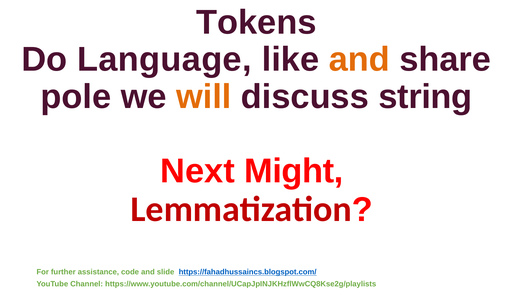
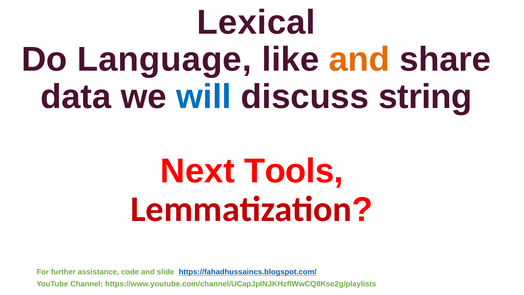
Tokens: Tokens -> Lexical
pole: pole -> data
will colour: orange -> blue
Might: Might -> Tools
